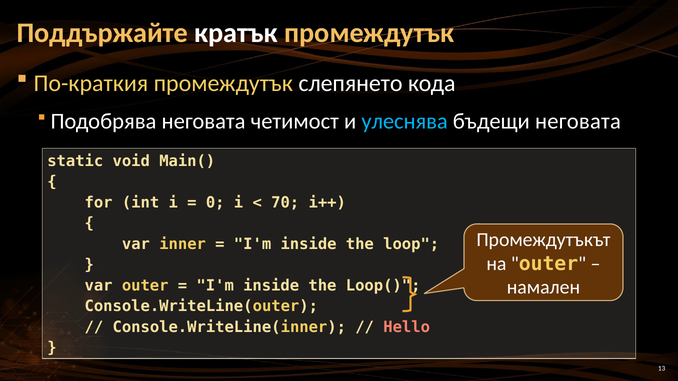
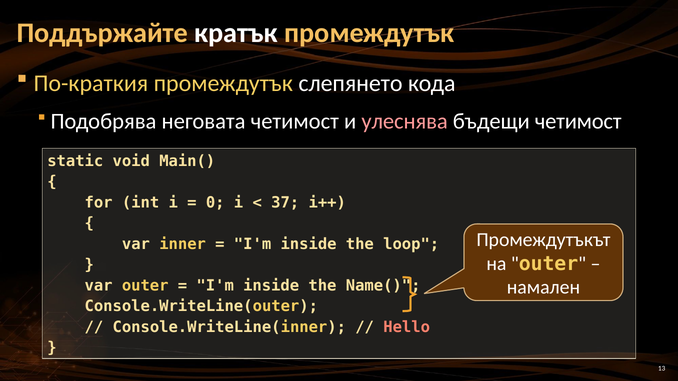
улеснява colour: light blue -> pink
бъдещи неговата: неговата -> четимост
70: 70 -> 37
Loop(: Loop( -> Name(
